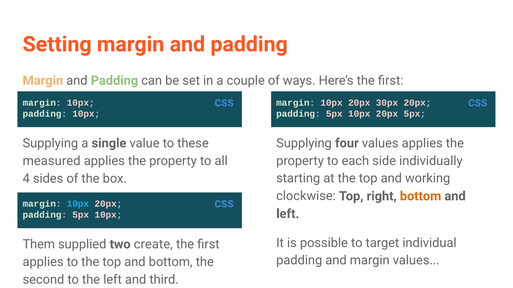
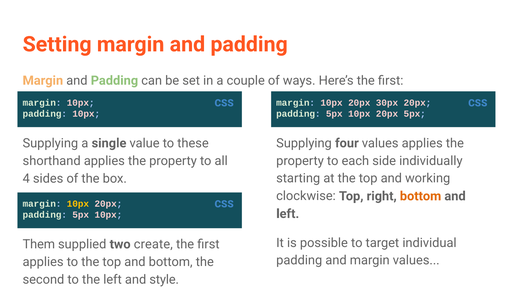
measured: measured -> shorthand
10px at (78, 204) colour: light blue -> yellow
third: third -> style
